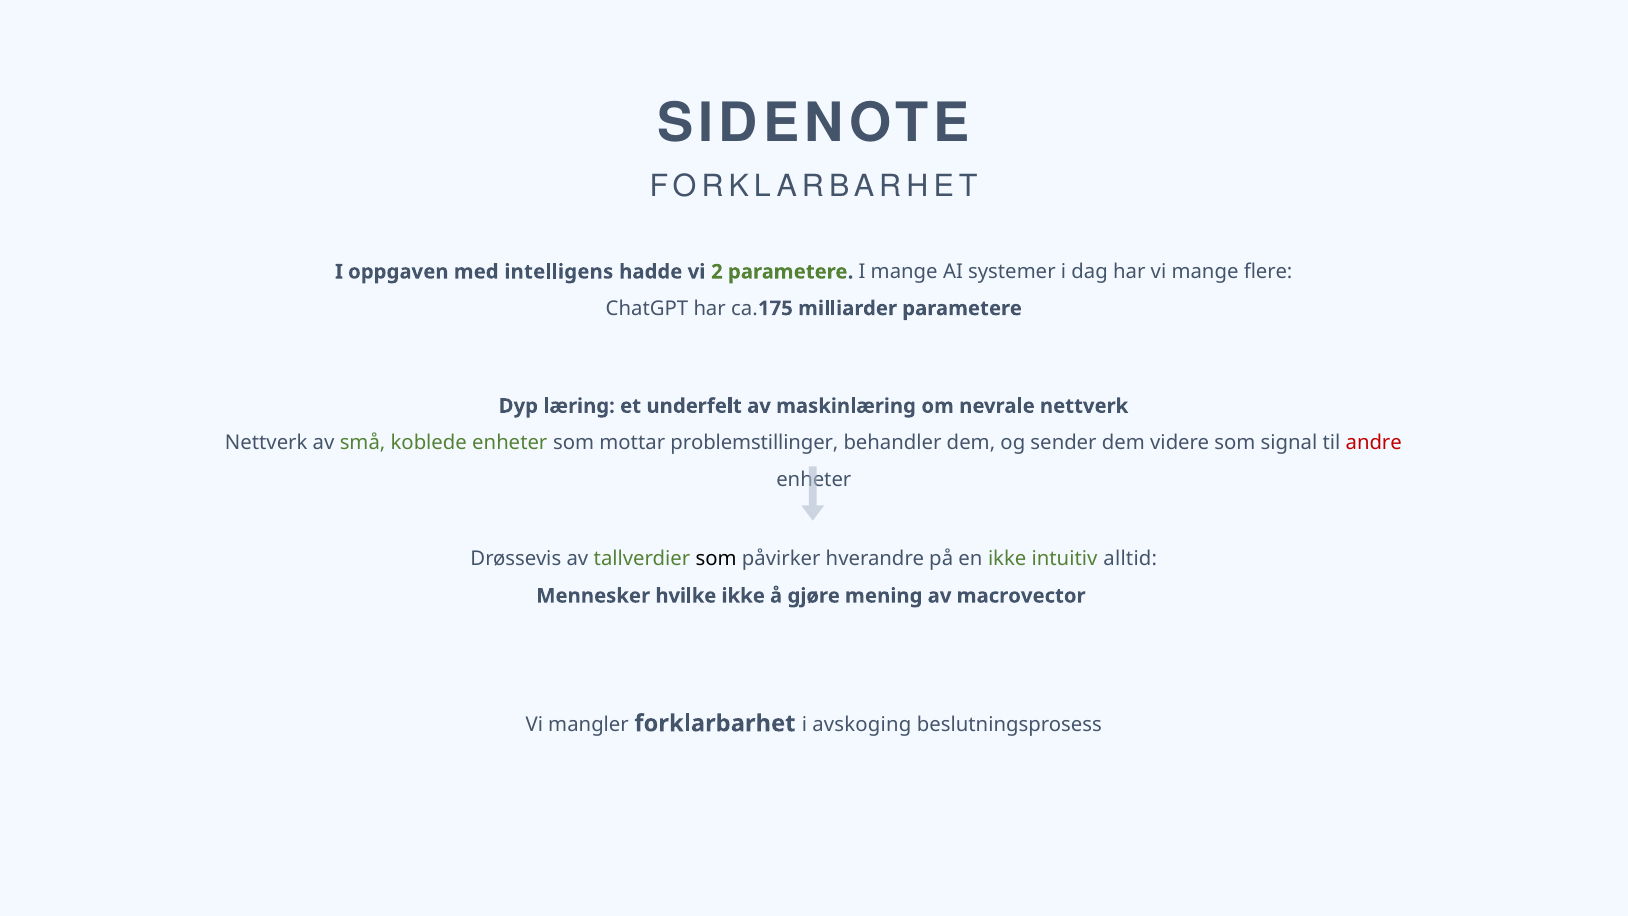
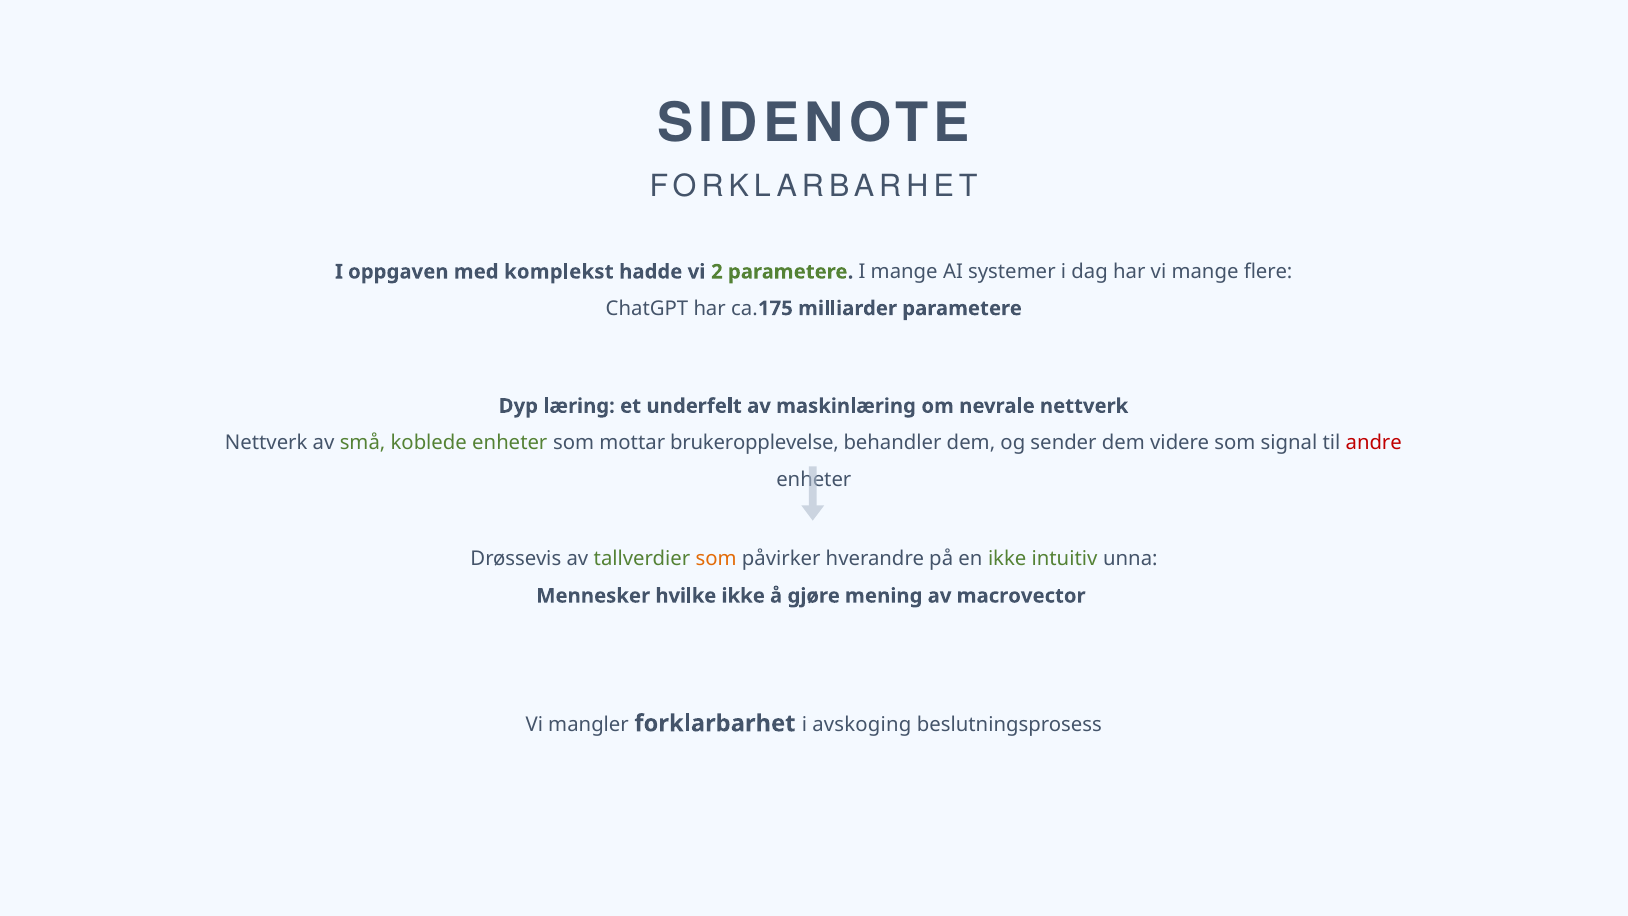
intelligens: intelligens -> komplekst
problemstillinger: problemstillinger -> brukeropplevelse
som at (716, 559) colour: black -> orange
alltid: alltid -> unna
